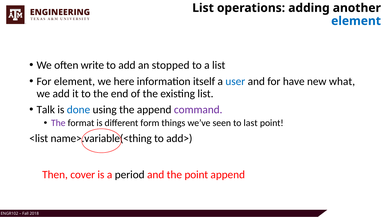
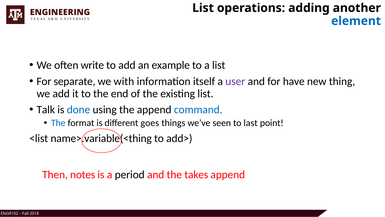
stopped: stopped -> example
For element: element -> separate
here: here -> with
user colour: blue -> purple
what: what -> thing
command colour: purple -> blue
The at (58, 123) colour: purple -> blue
form: form -> goes
cover: cover -> notes
the point: point -> takes
